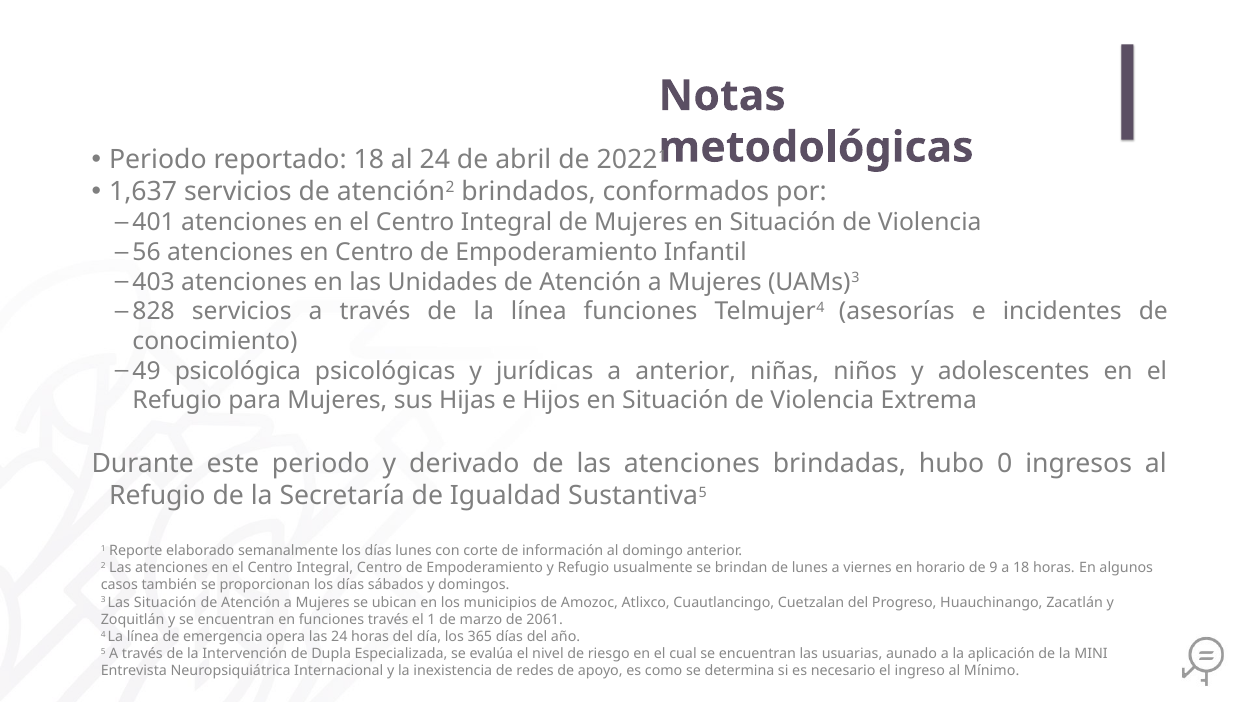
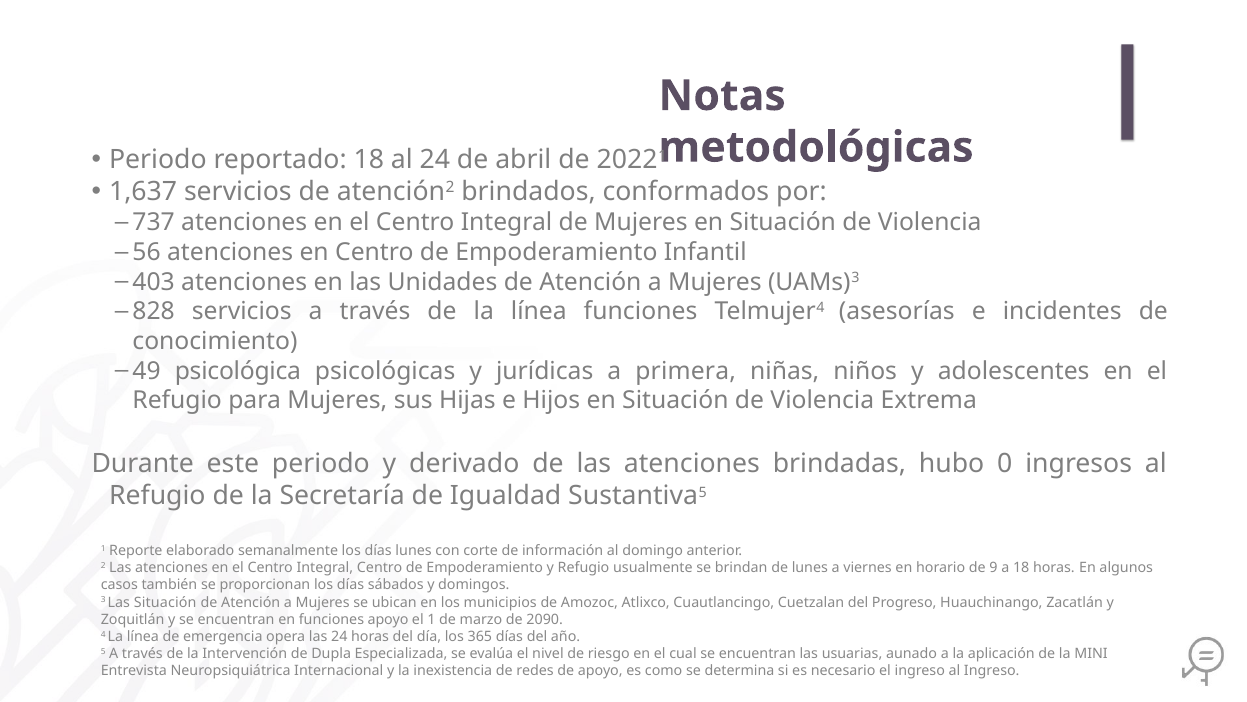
401: 401 -> 737
a anterior: anterior -> primera
funciones través: través -> apoyo
2061: 2061 -> 2090
al Mínimo: Mínimo -> Ingreso
